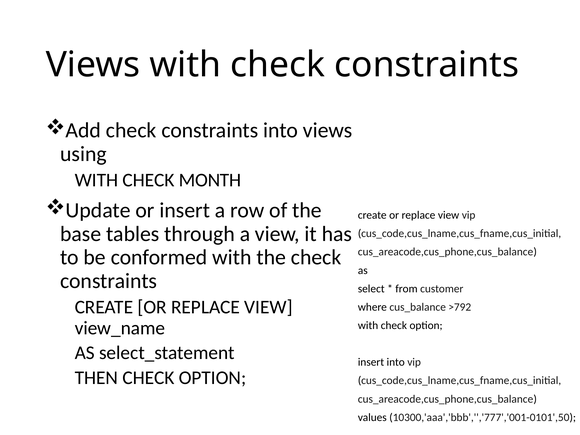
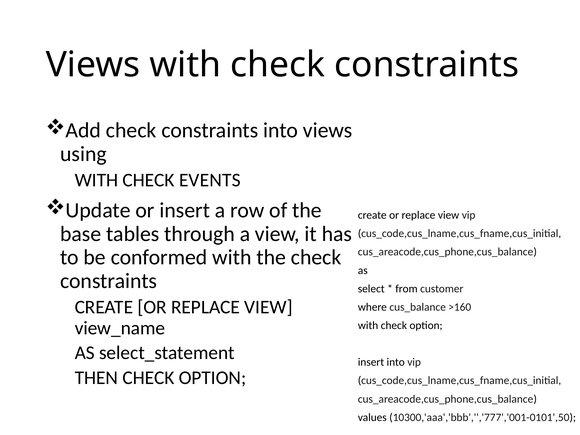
MONTH: MONTH -> EVENTS
>792: >792 -> >160
